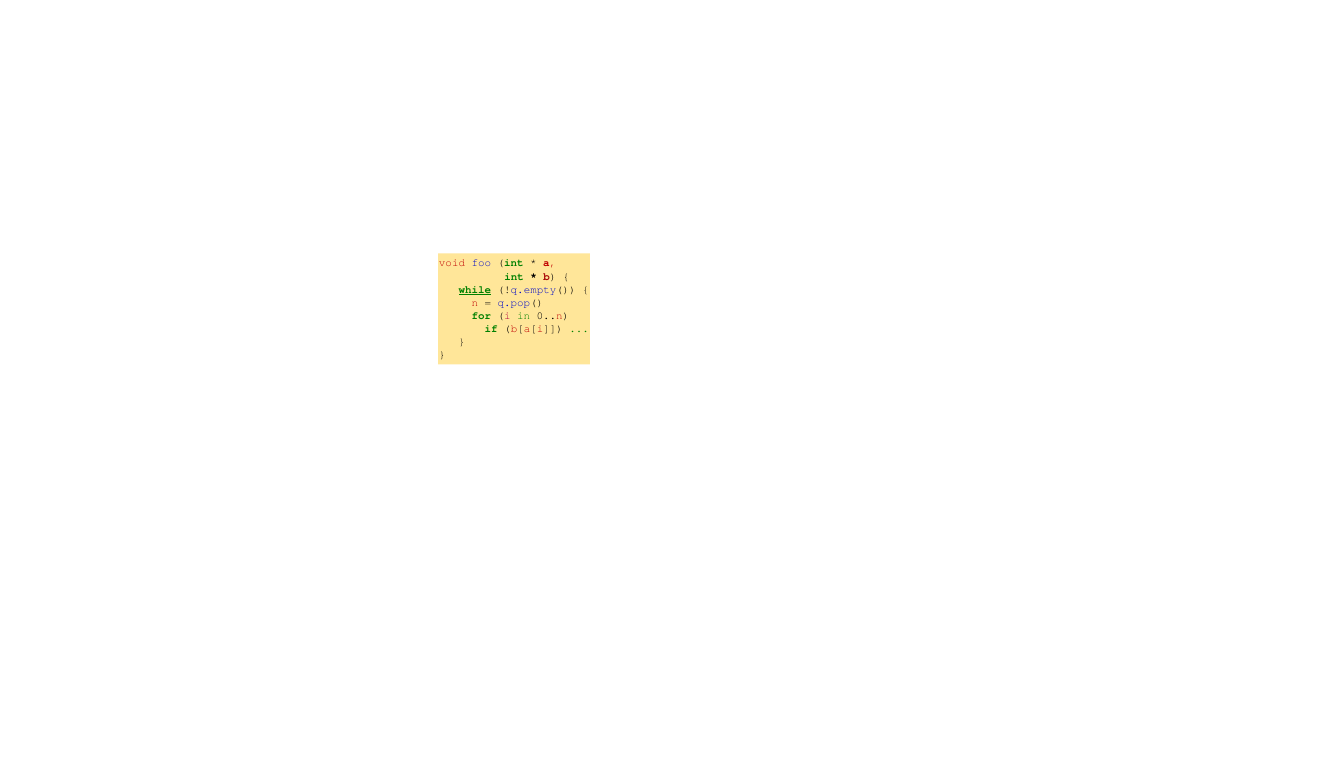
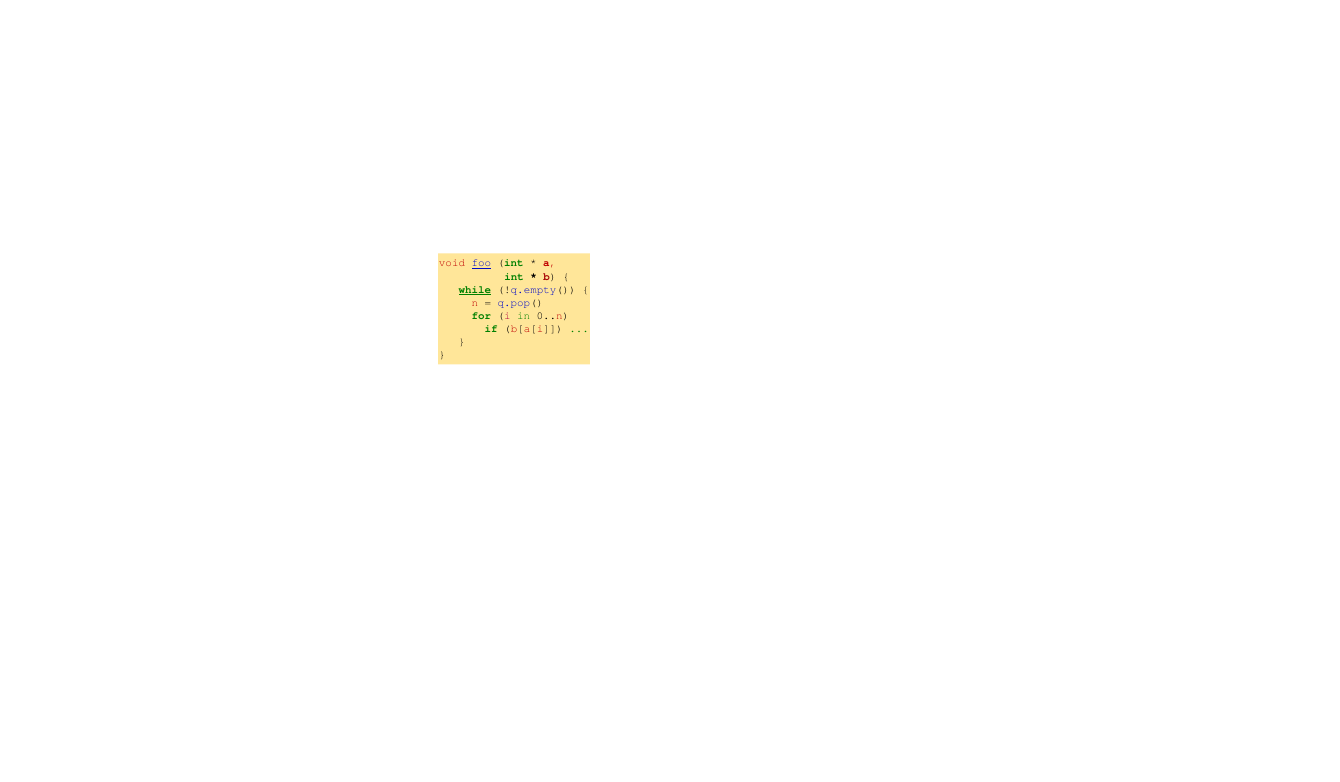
foo underline: none -> present
